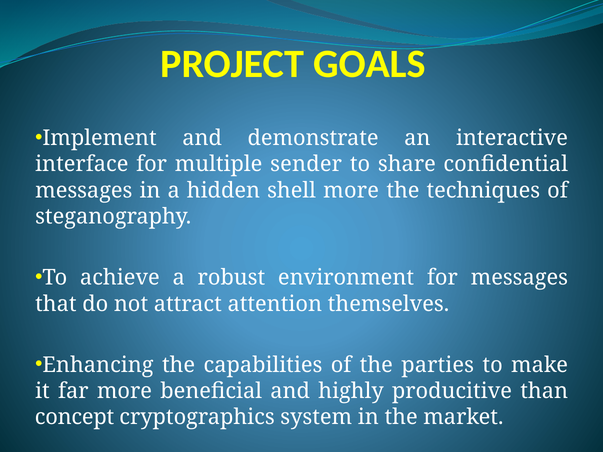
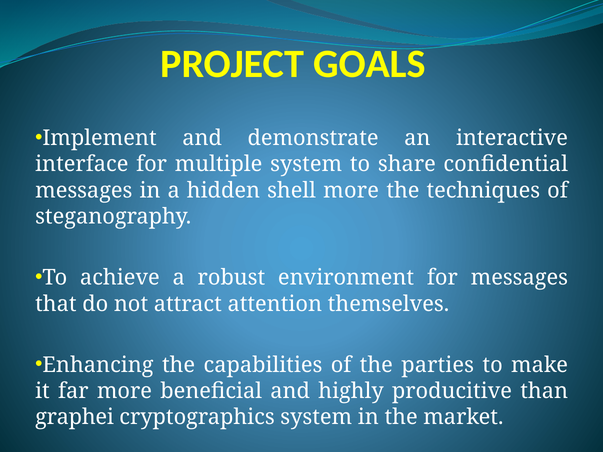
multiple sender: sender -> system
concept: concept -> graphei
